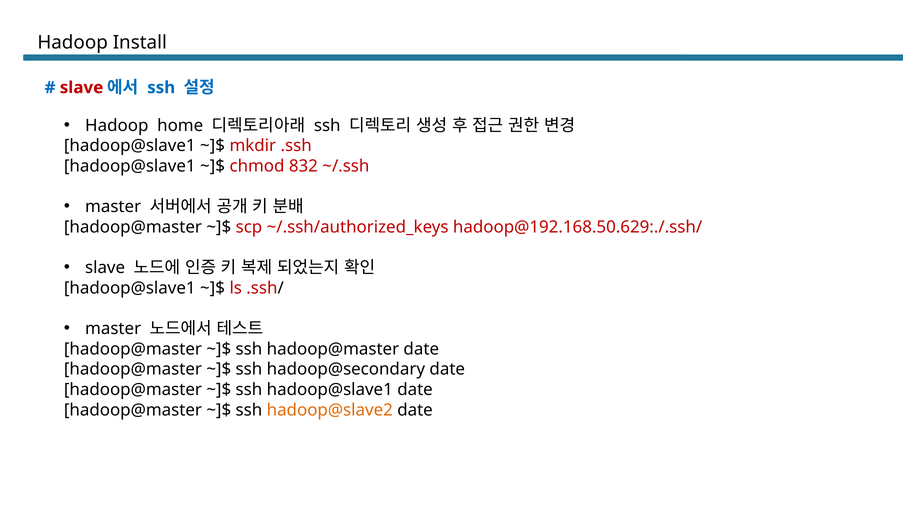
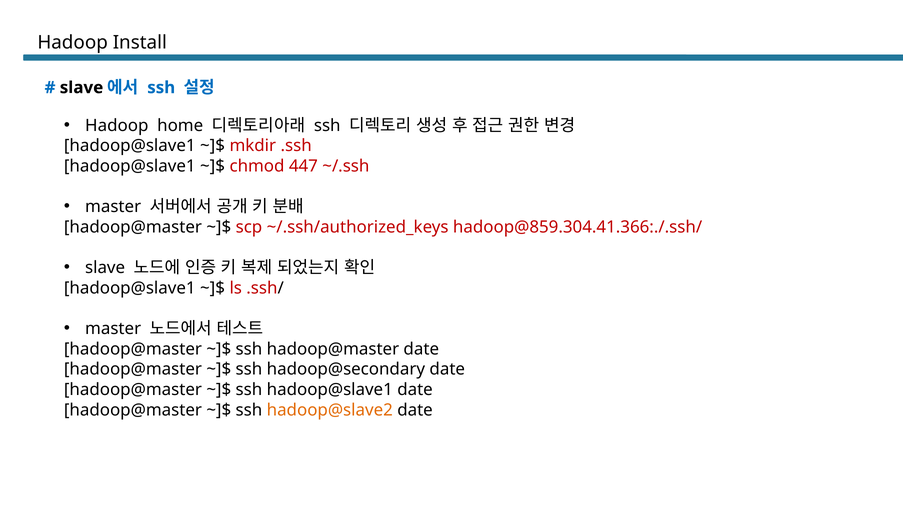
slave at (82, 88) colour: red -> black
832: 832 -> 447
hadoop@192.168.50.629:./.ssh/: hadoop@192.168.50.629:./.ssh/ -> hadoop@859.304.41.366:./.ssh/
